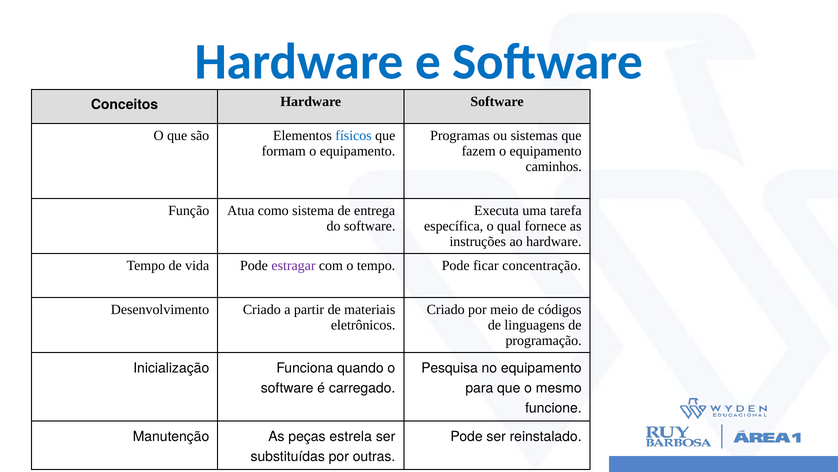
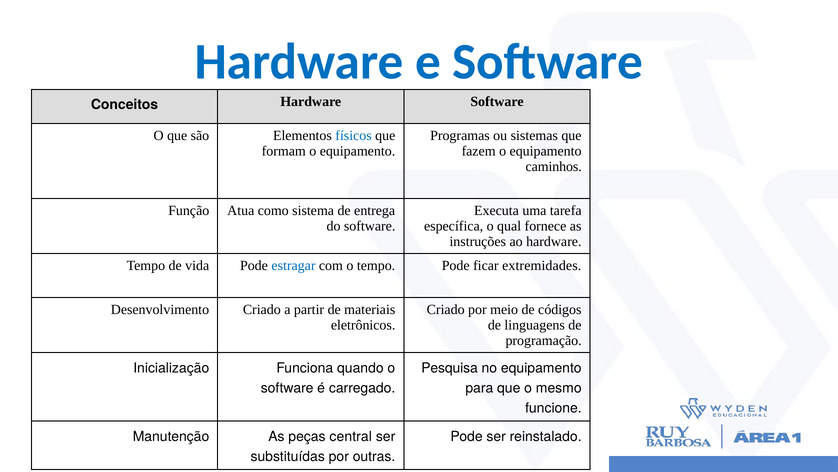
estragar colour: purple -> blue
concentração: concentração -> extremidades
estrela: estrela -> central
